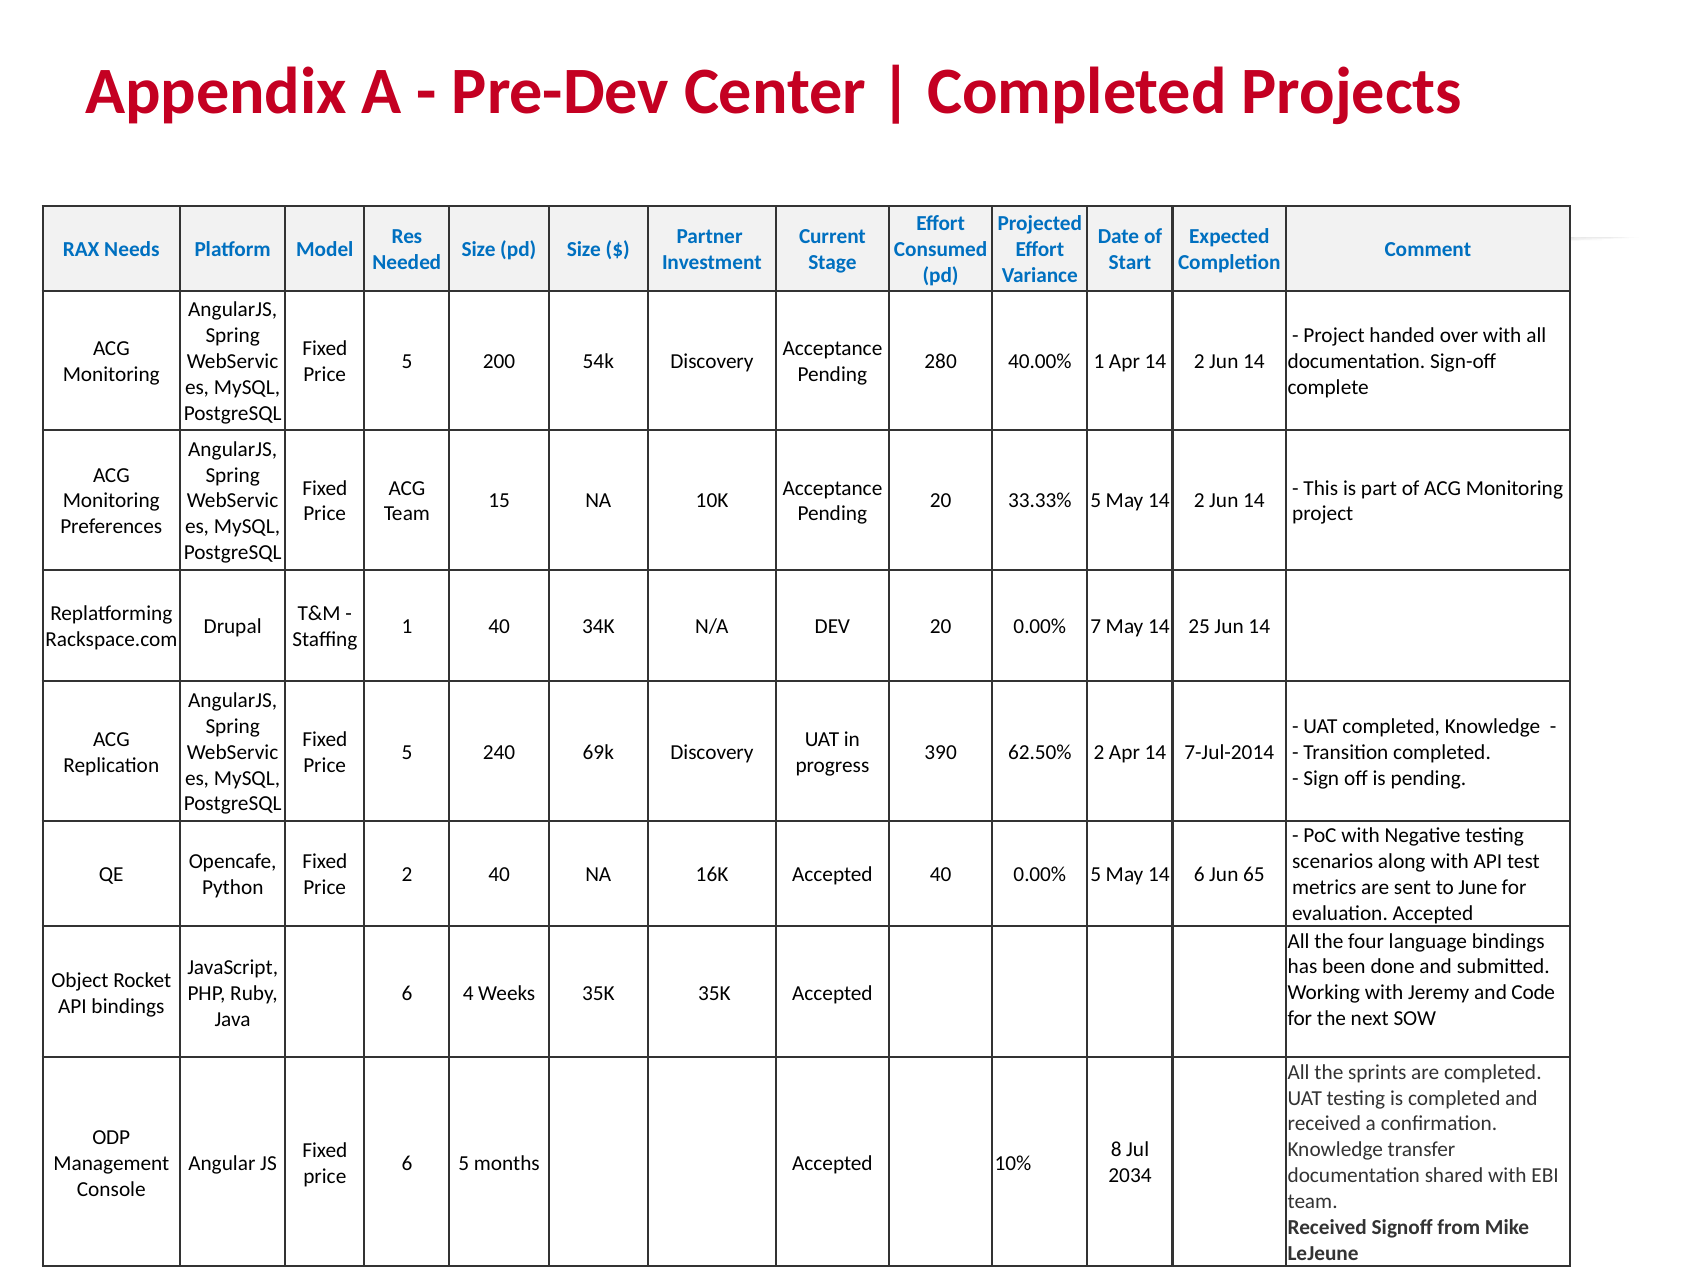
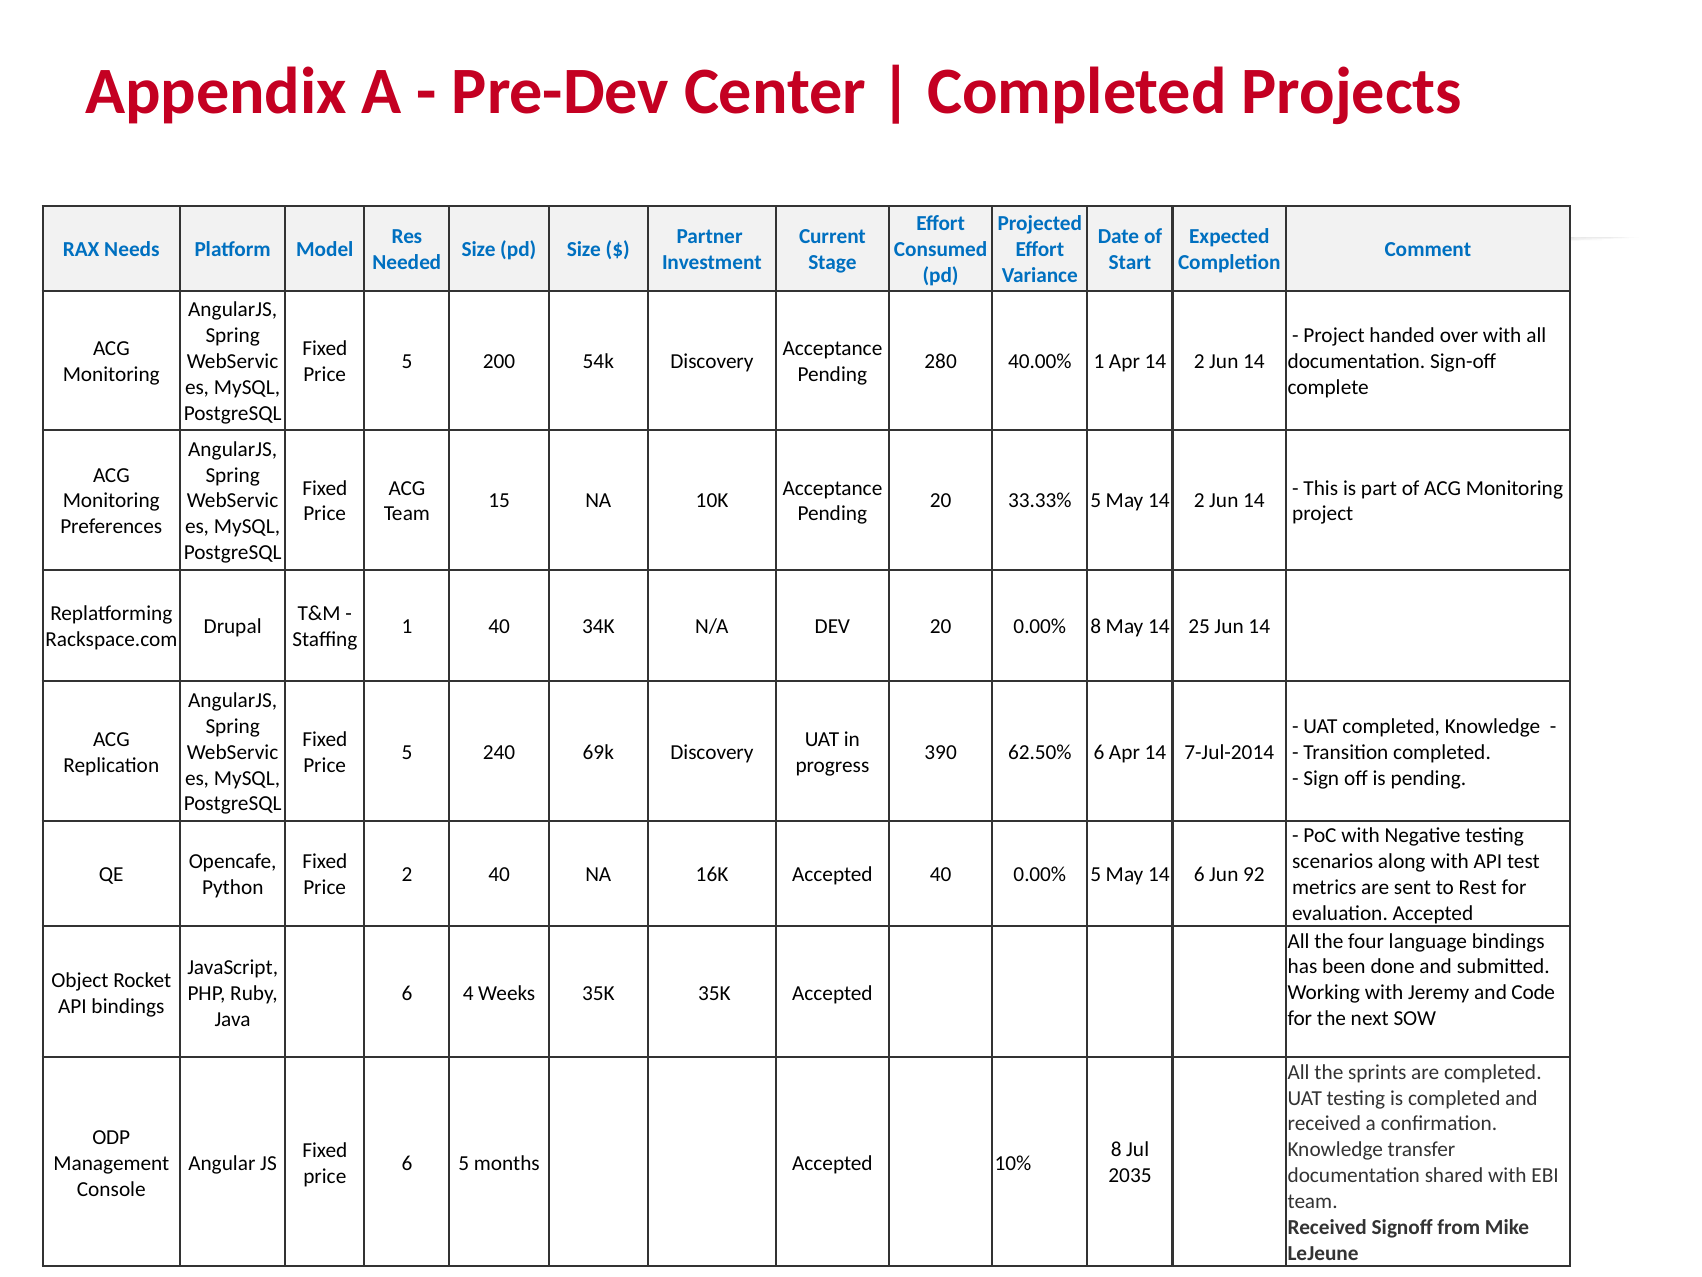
0.00% 7: 7 -> 8
62.50% 2: 2 -> 6
65: 65 -> 92
June: June -> Rest
2034: 2034 -> 2035
